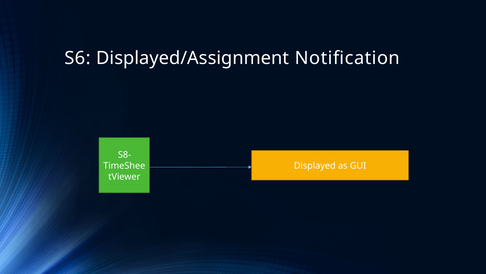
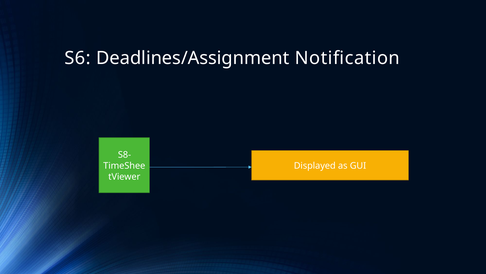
Displayed/Assignment: Displayed/Assignment -> Deadlines/Assignment
